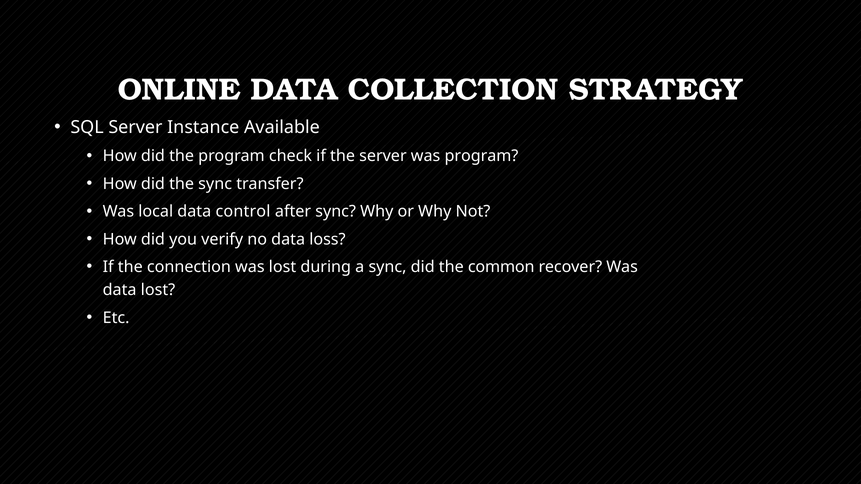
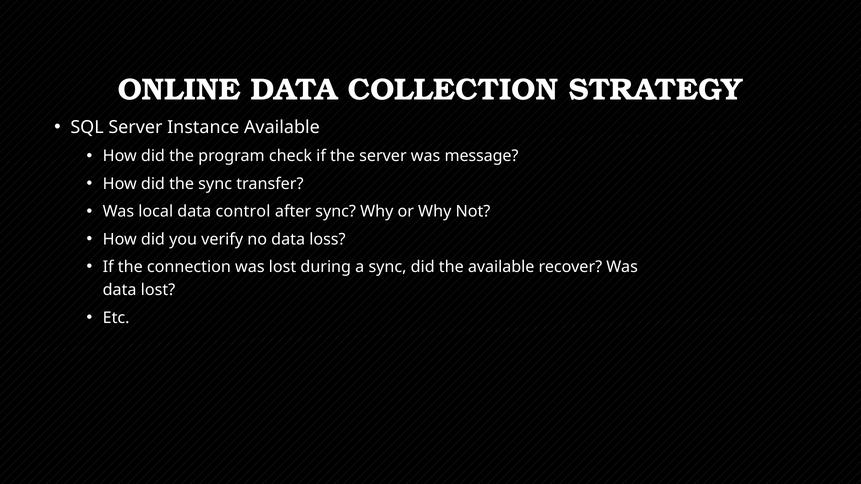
was program: program -> message
the common: common -> available
